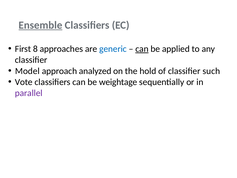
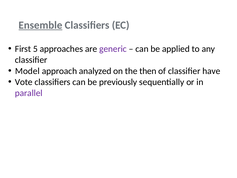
8: 8 -> 5
generic colour: blue -> purple
can at (142, 49) underline: present -> none
hold: hold -> then
such: such -> have
weightage: weightage -> previously
